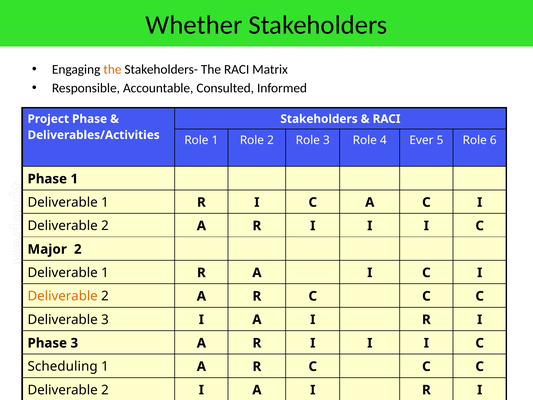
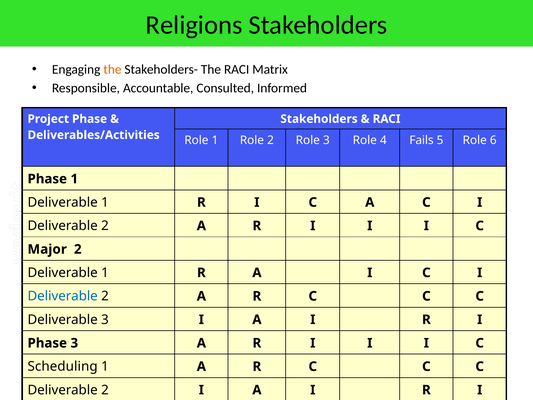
Whether: Whether -> Religions
Ever: Ever -> Fails
Deliverable at (63, 296) colour: orange -> blue
